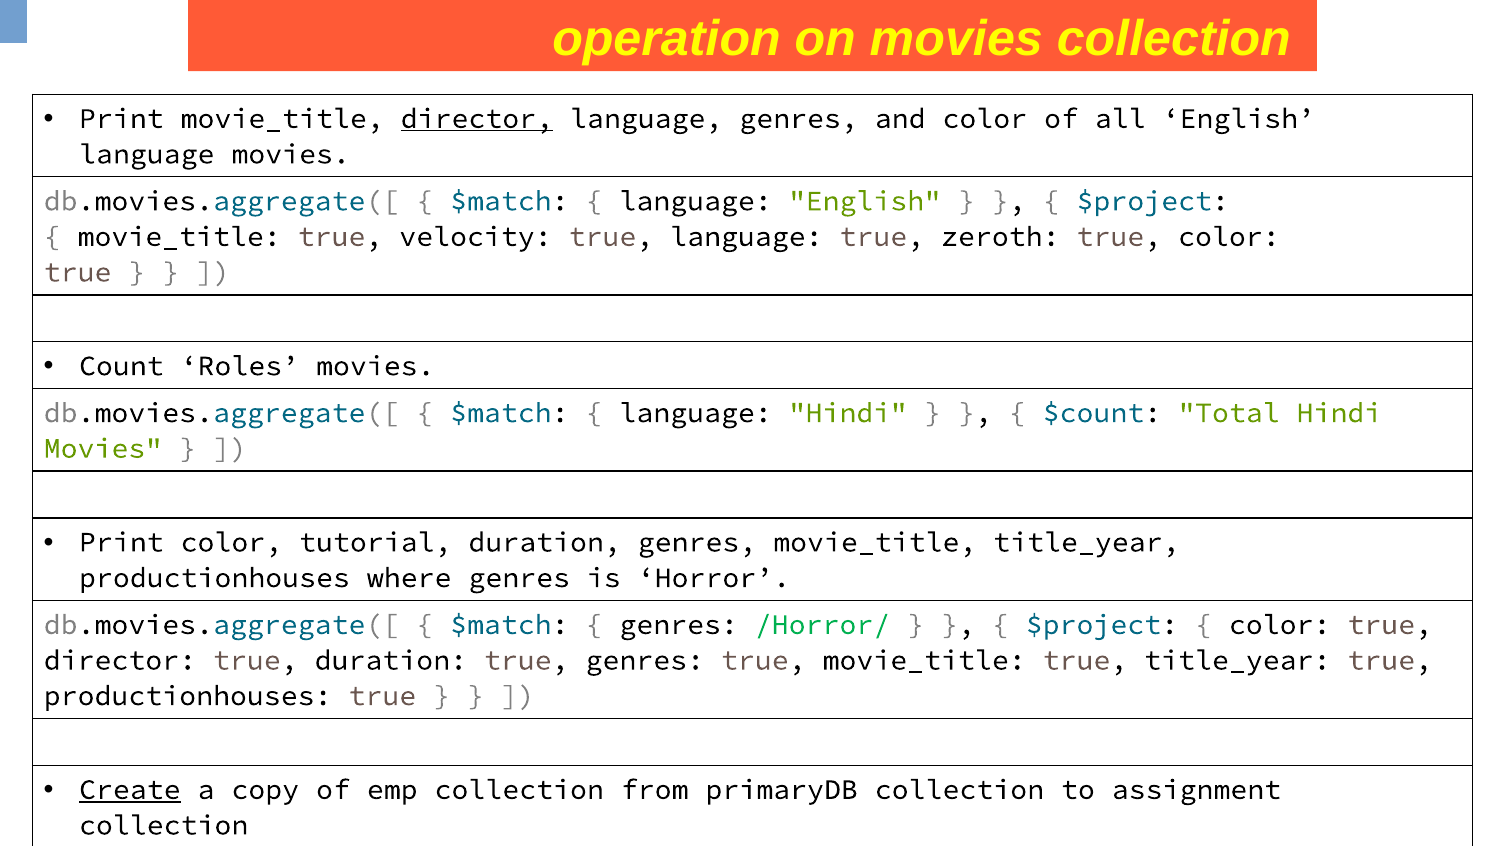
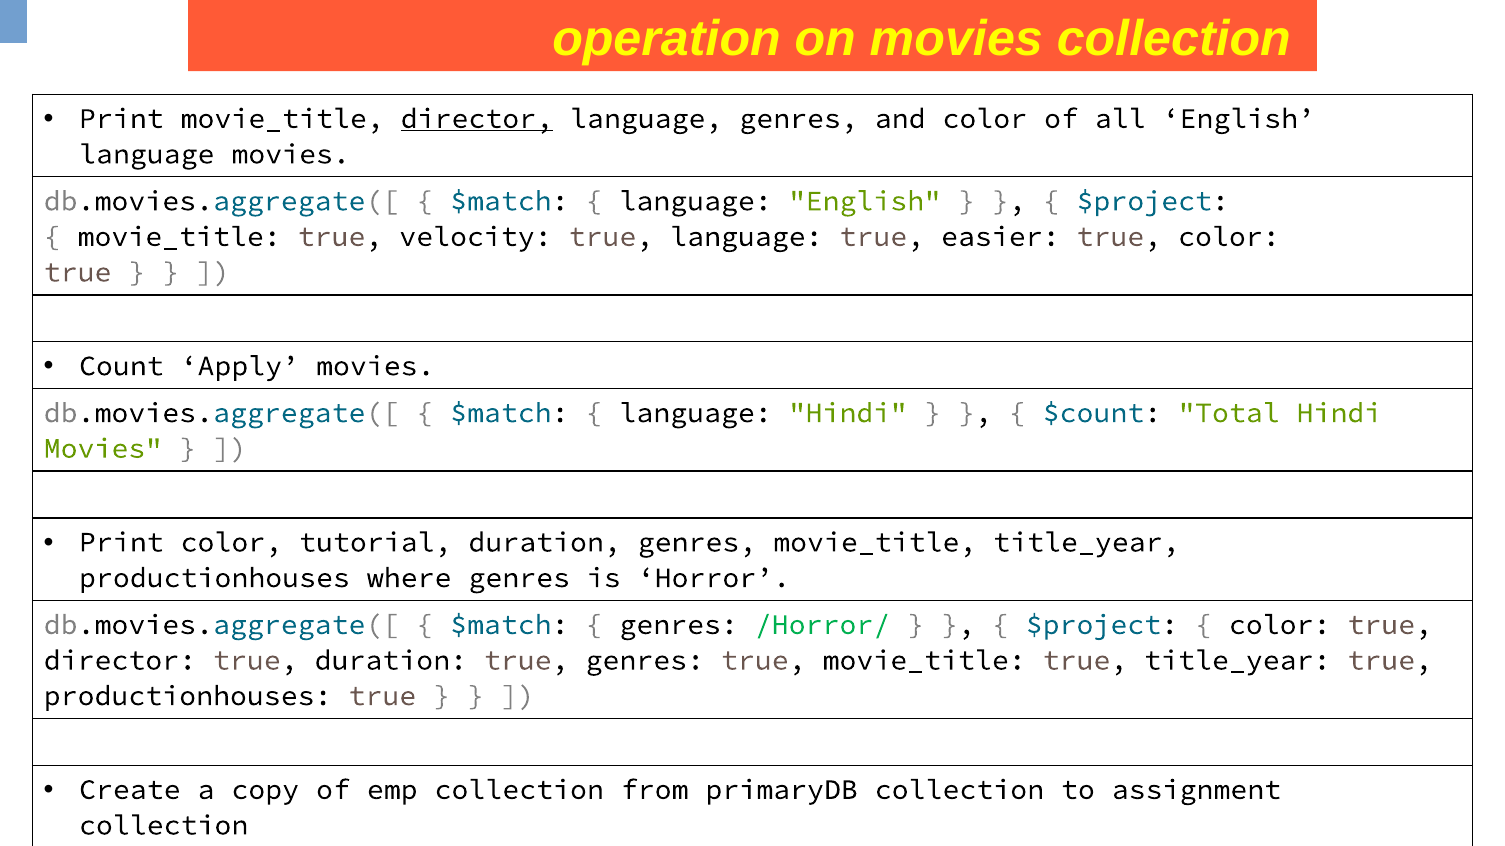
zeroth: zeroth -> easier
Roles: Roles -> Apply
Create underline: present -> none
